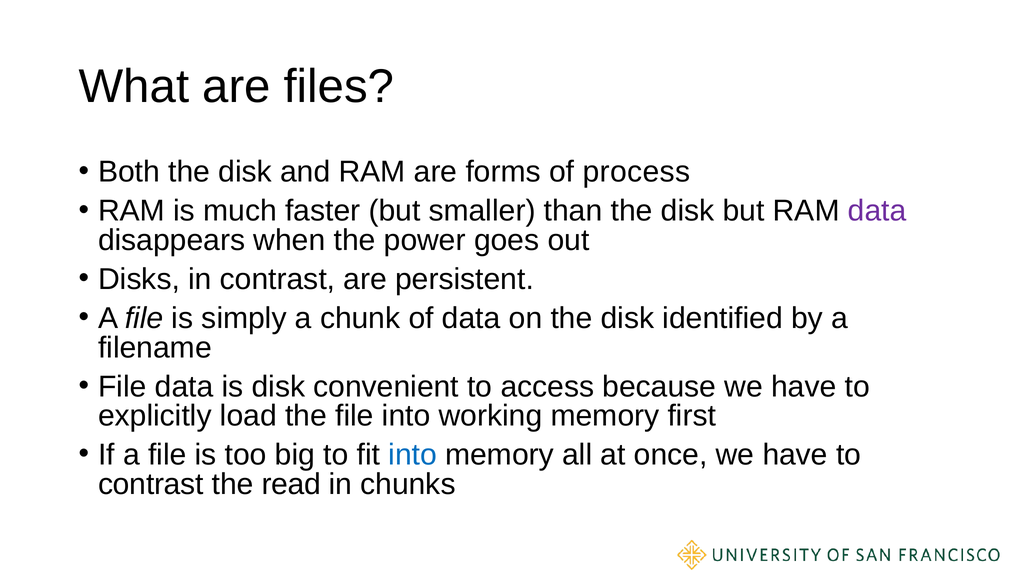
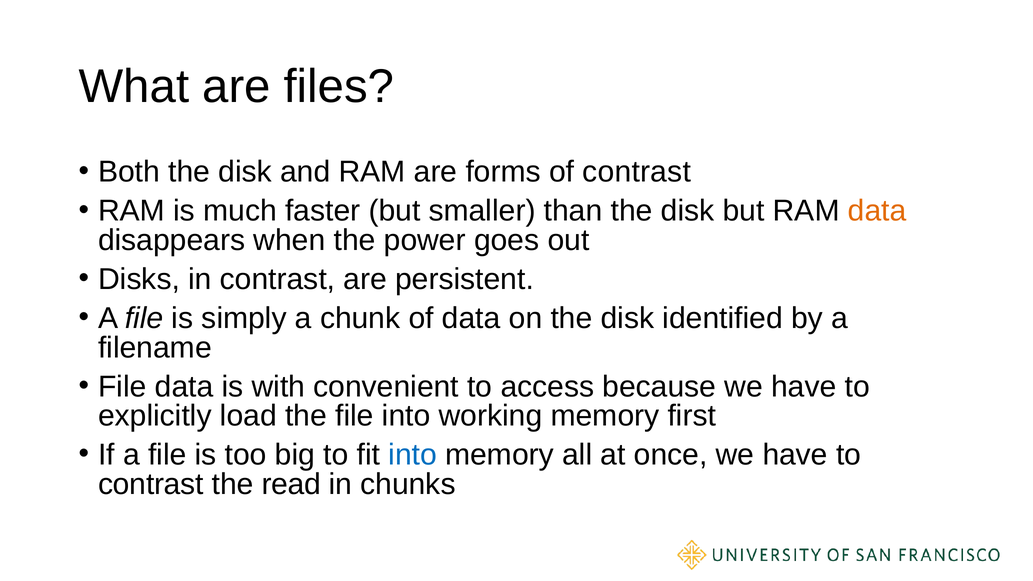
of process: process -> contrast
data at (877, 211) colour: purple -> orange
is disk: disk -> with
